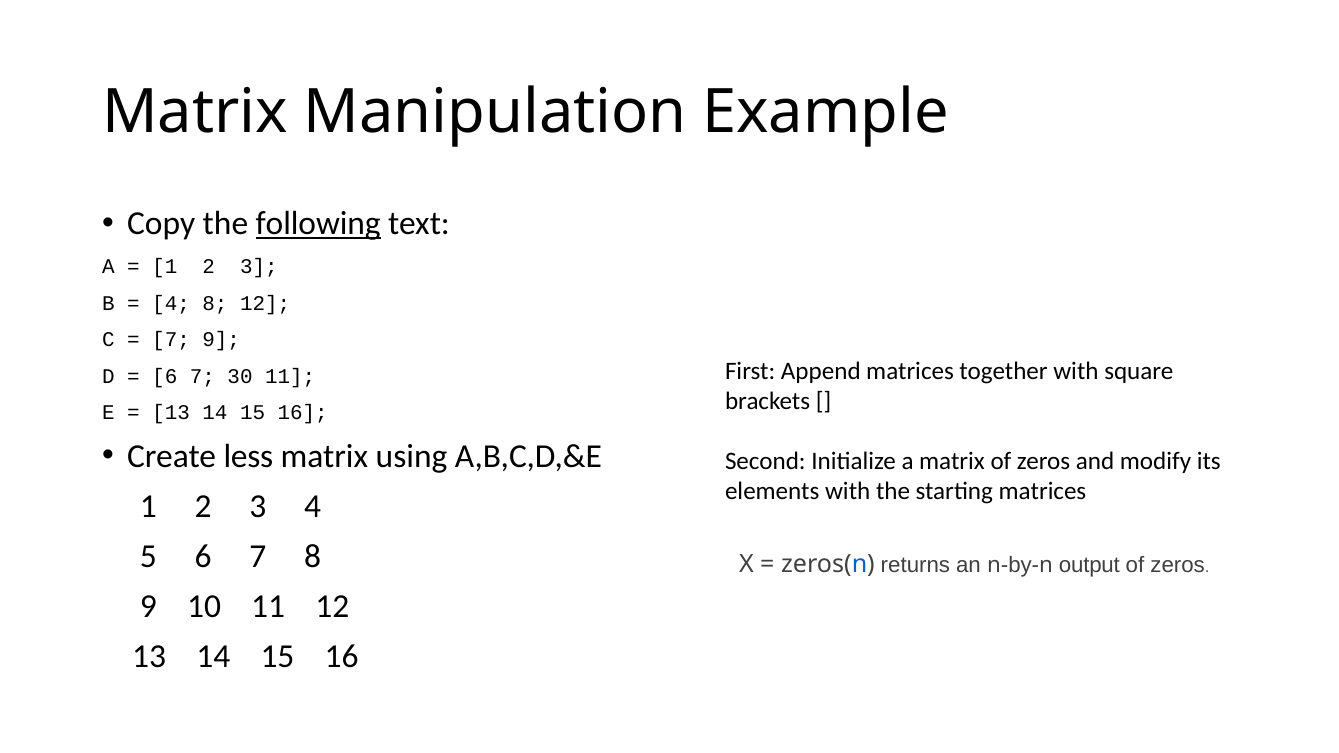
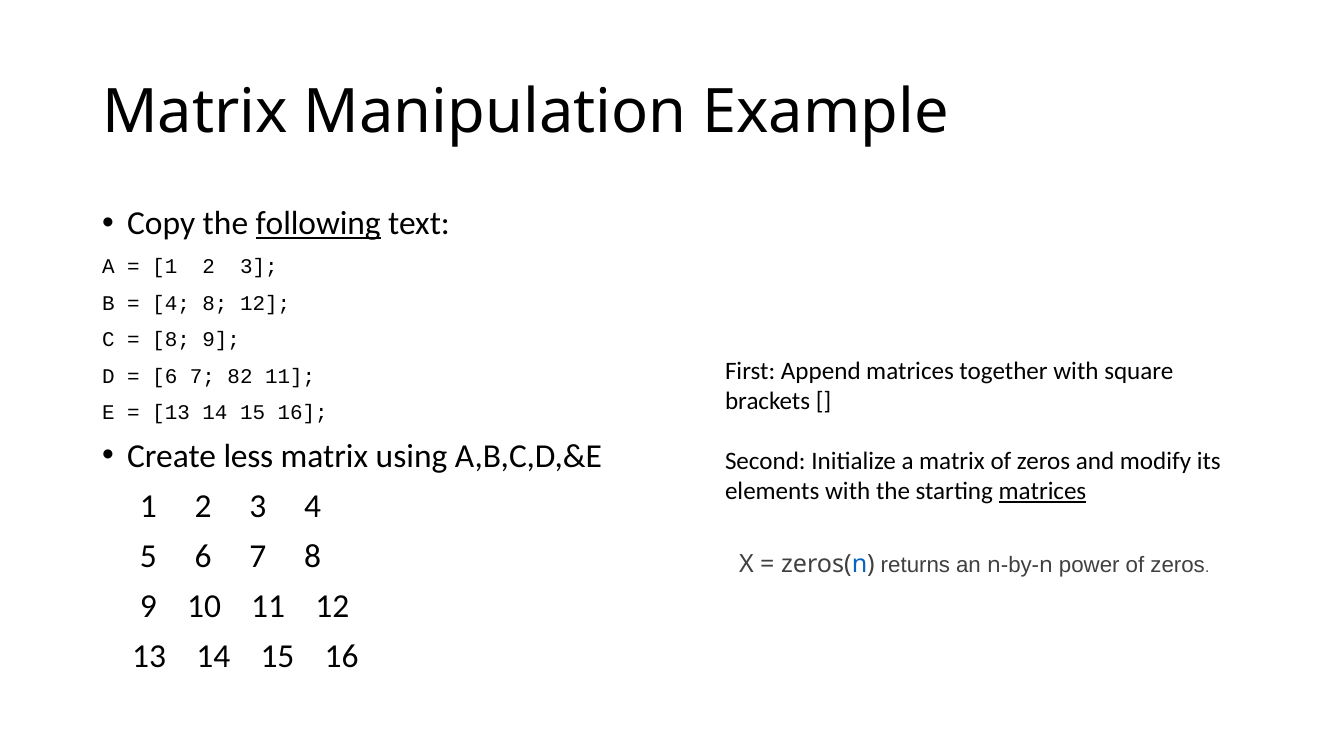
7 at (171, 340): 7 -> 8
30: 30 -> 82
matrices at (1043, 492) underline: none -> present
output: output -> power
